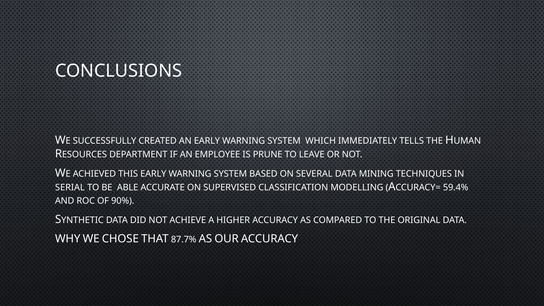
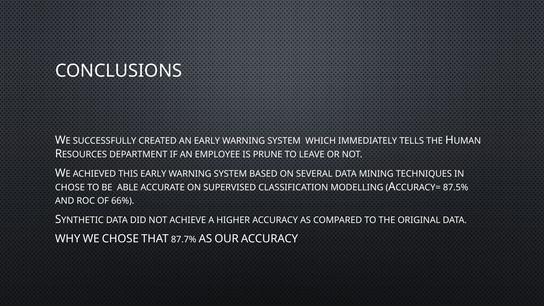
SERIAL at (70, 187): SERIAL -> CHOSE
59.4%: 59.4% -> 87.5%
90%: 90% -> 66%
